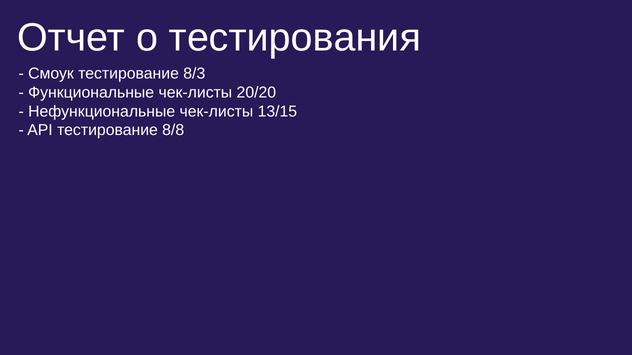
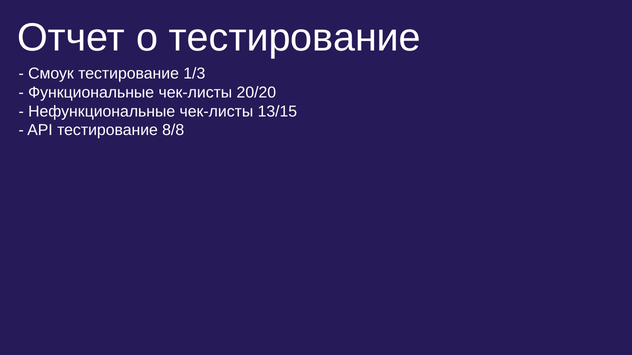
о тестирования: тестирования -> тестирование
8/3: 8/3 -> 1/3
